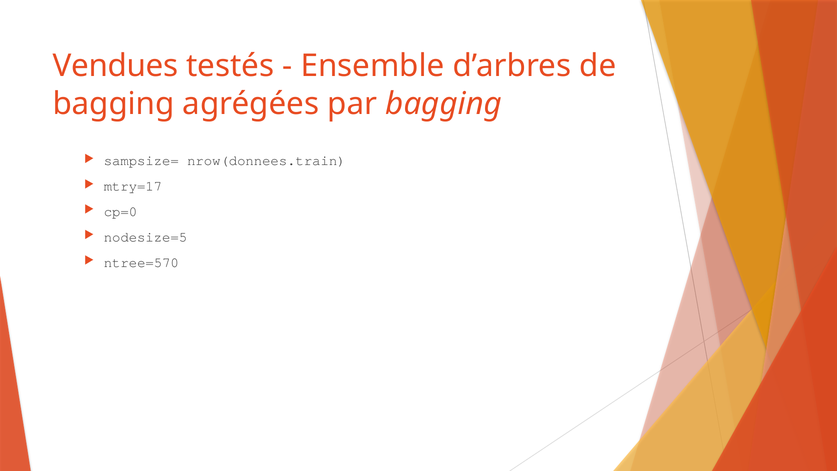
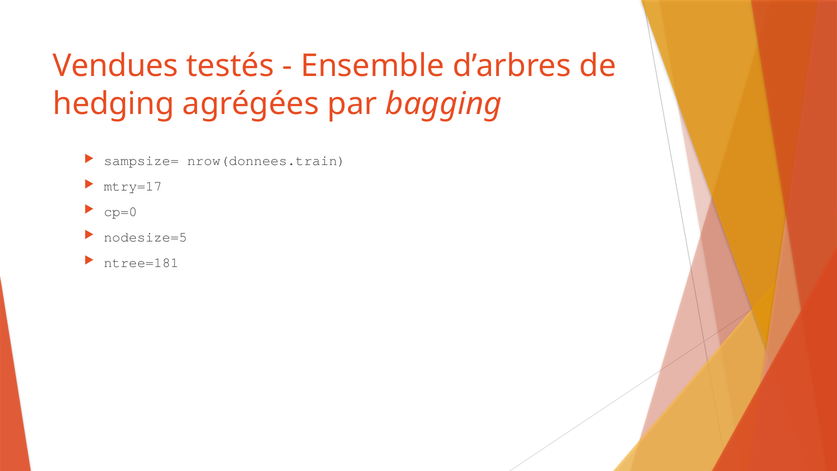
bagging at (114, 104): bagging -> hedging
ntree=570: ntree=570 -> ntree=181
